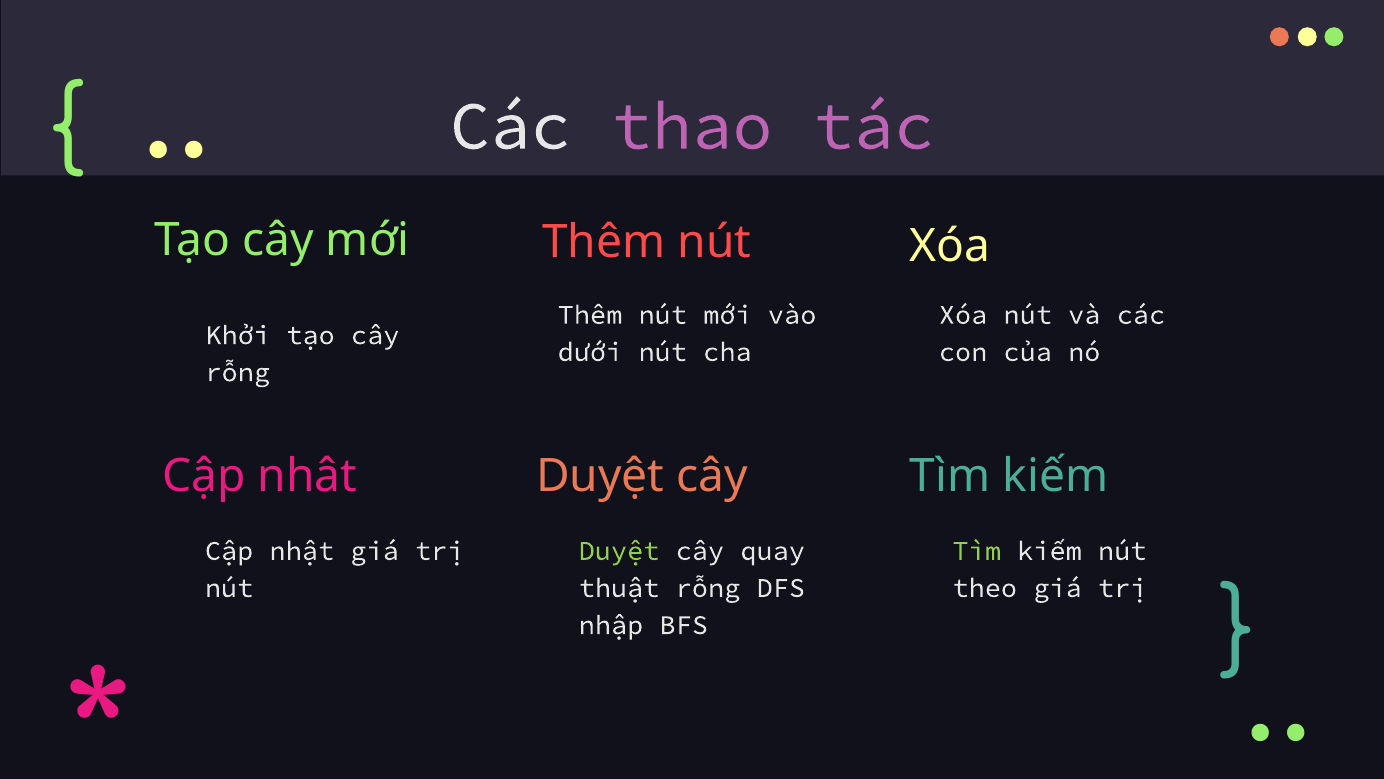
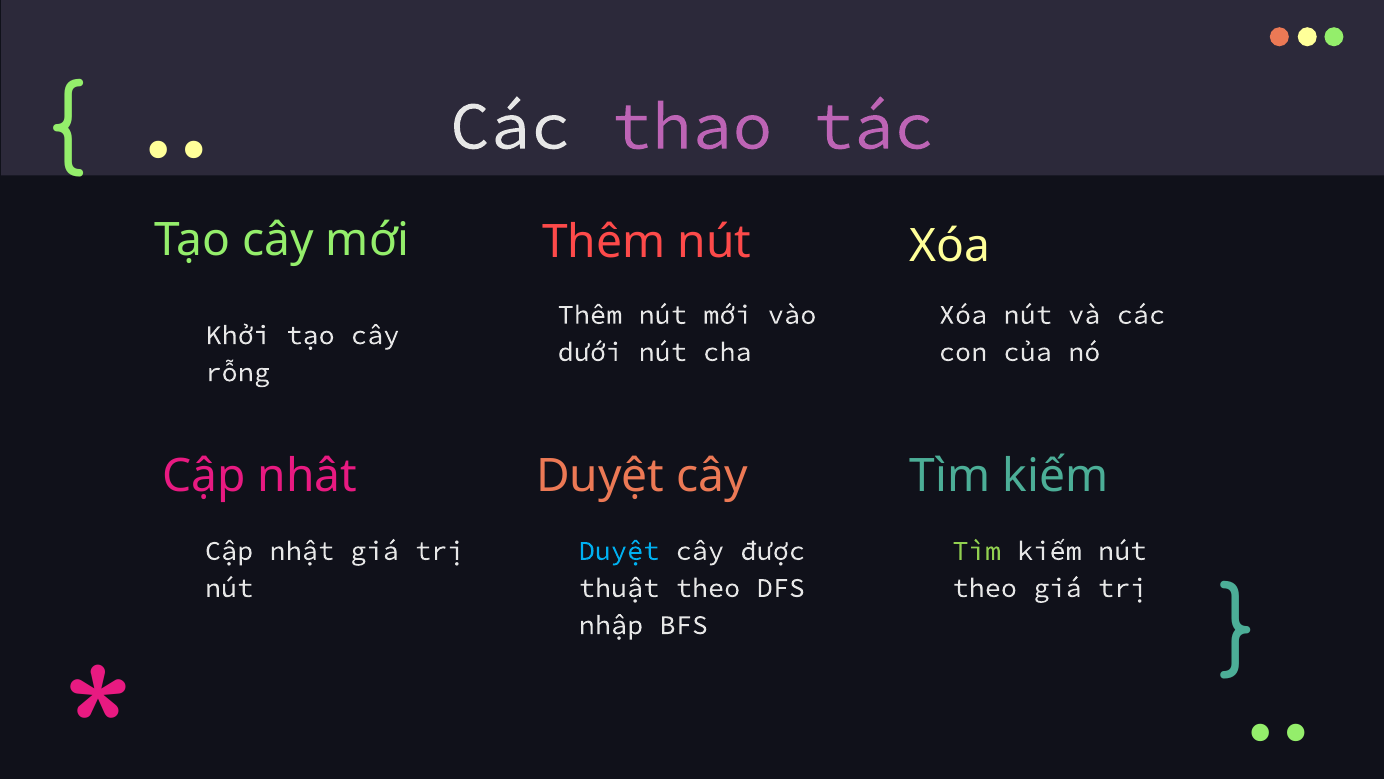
Duyệt at (619, 551) colour: light green -> light blue
quay: quay -> được
thuật rỗng: rỗng -> theo
